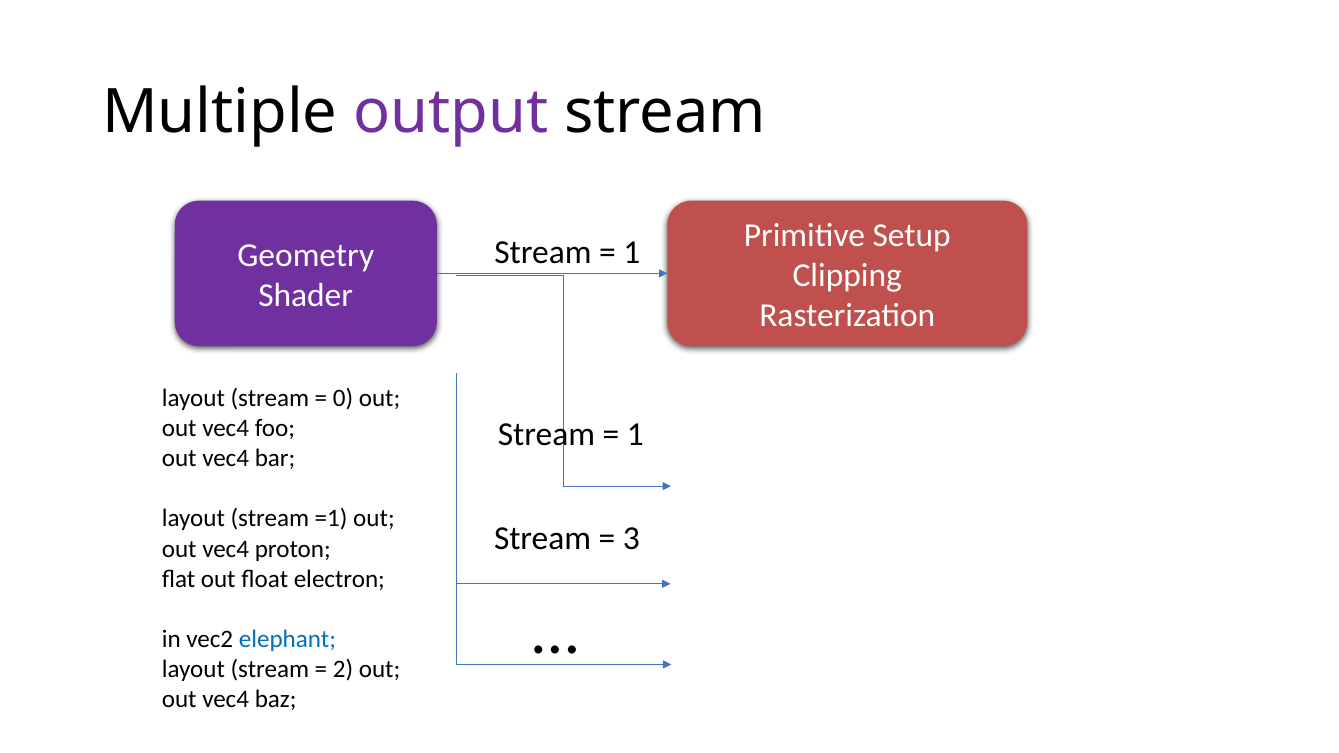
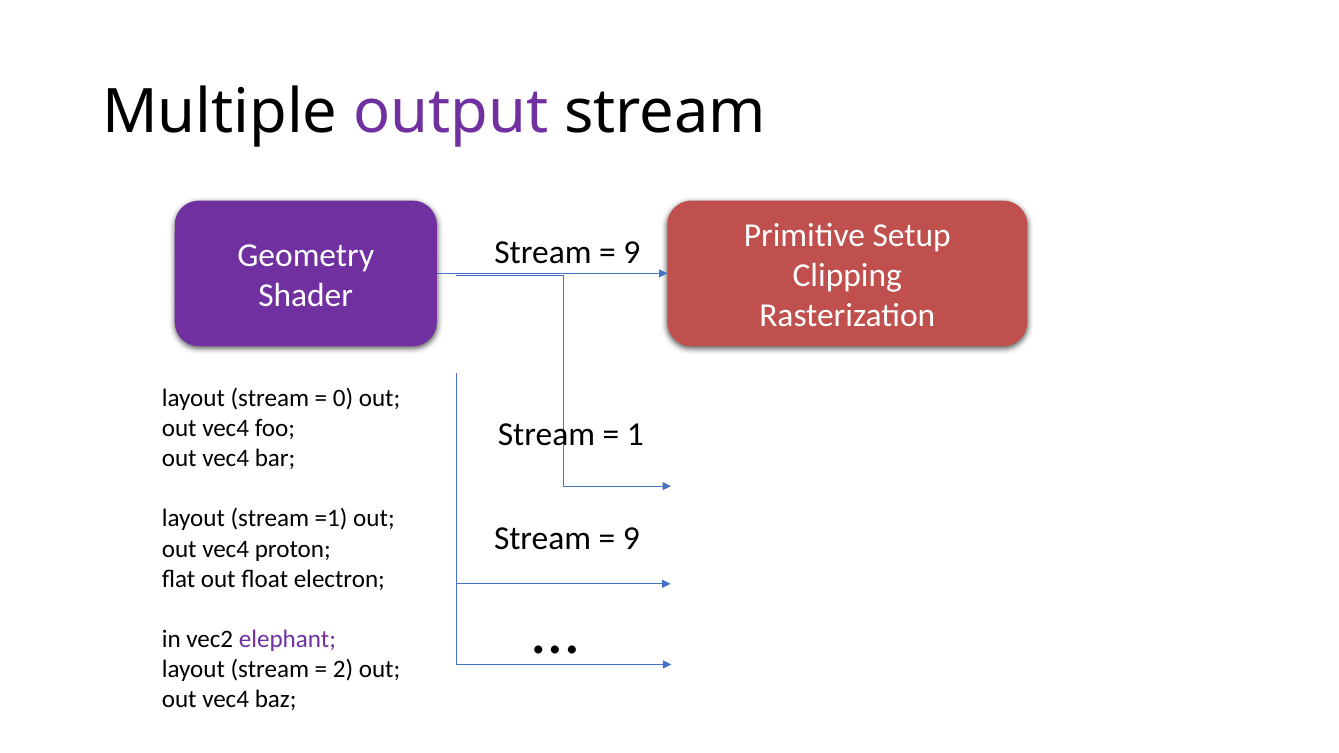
1 at (632, 252): 1 -> 9
3 at (631, 539): 3 -> 9
elephant colour: blue -> purple
